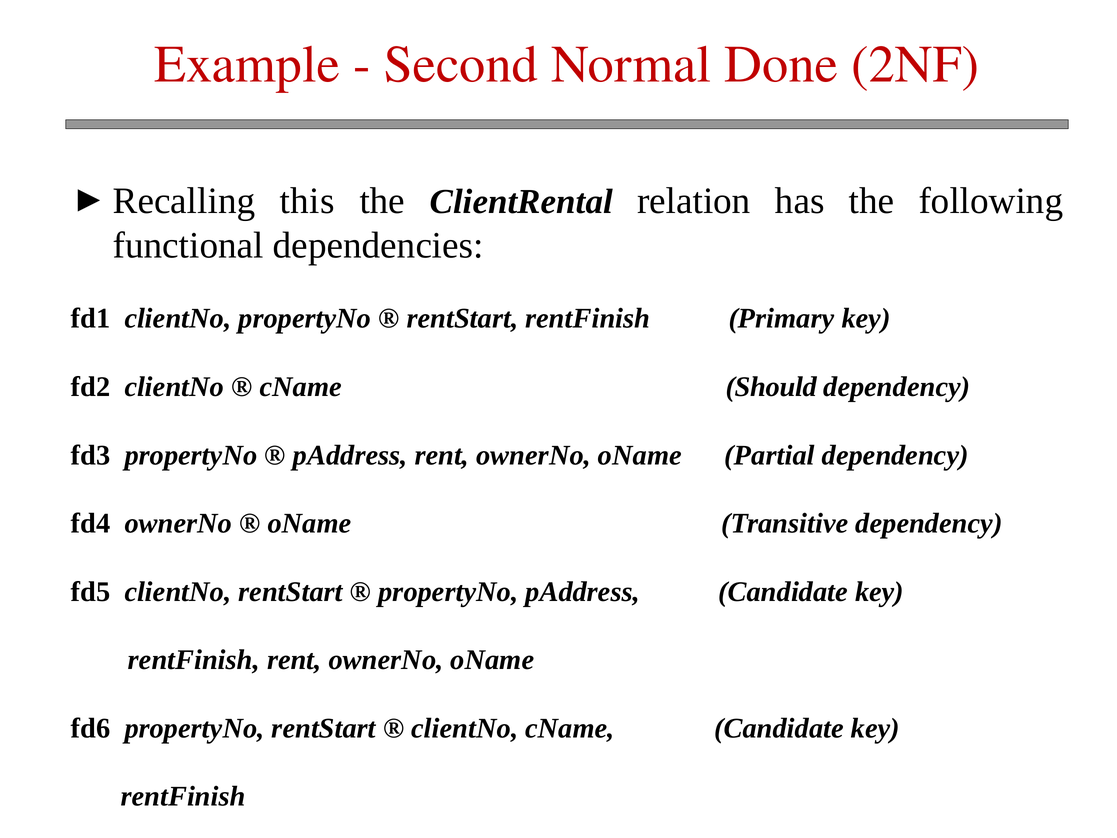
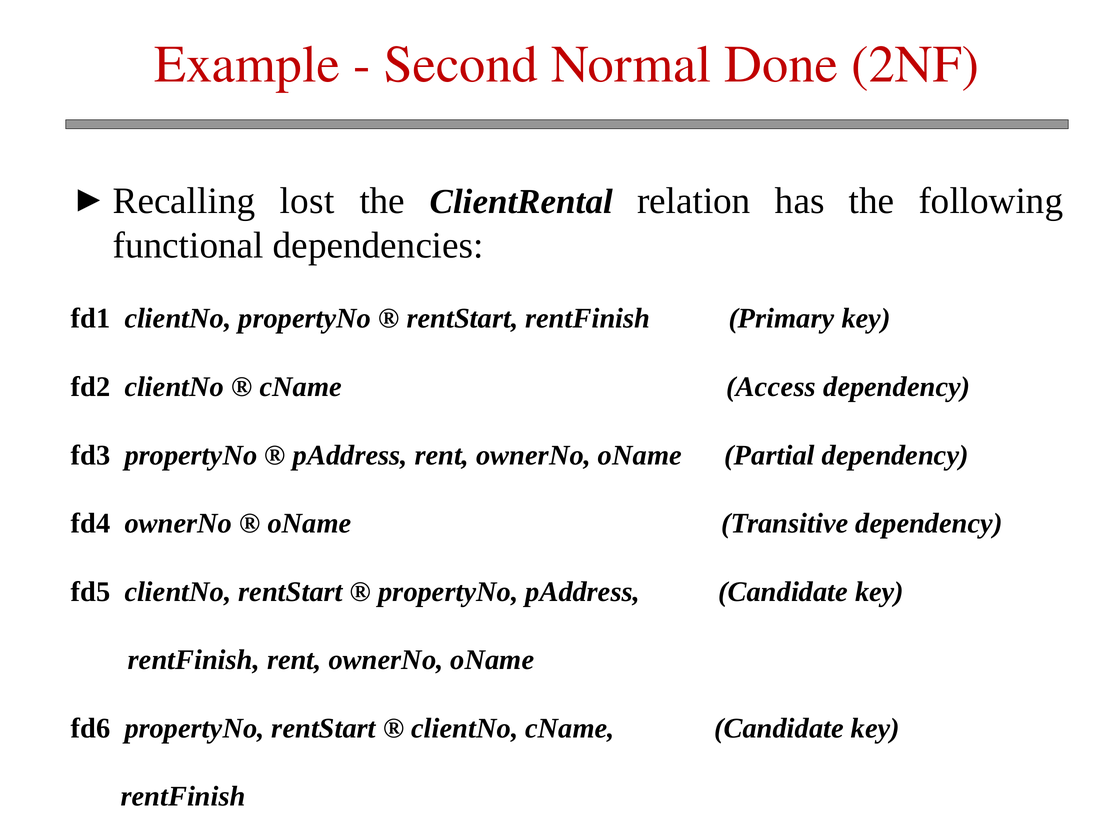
this: this -> lost
Should: Should -> Access
